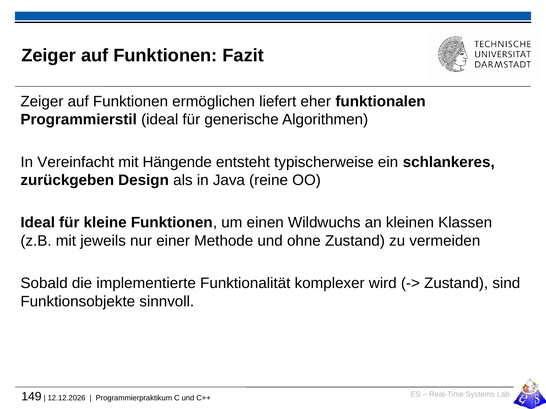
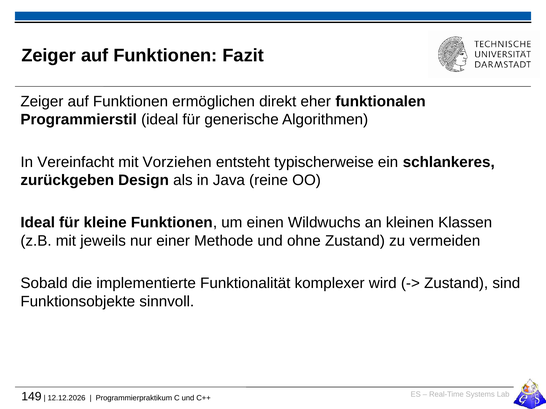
liefert: liefert -> direkt
Hängende: Hängende -> Vorziehen
